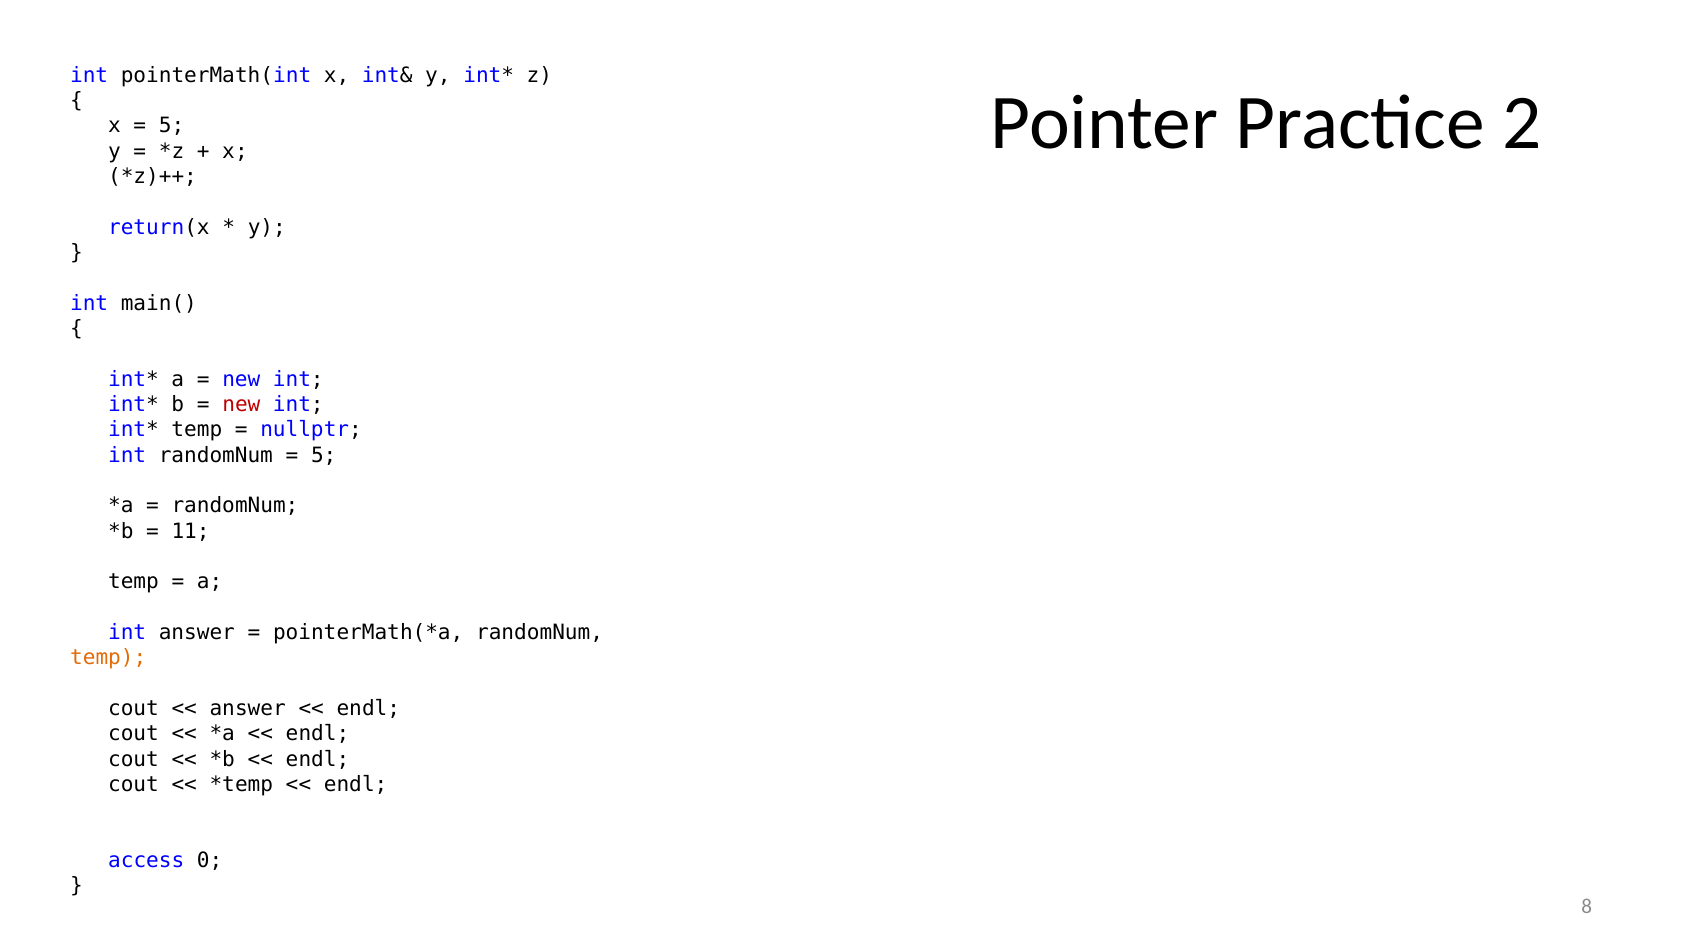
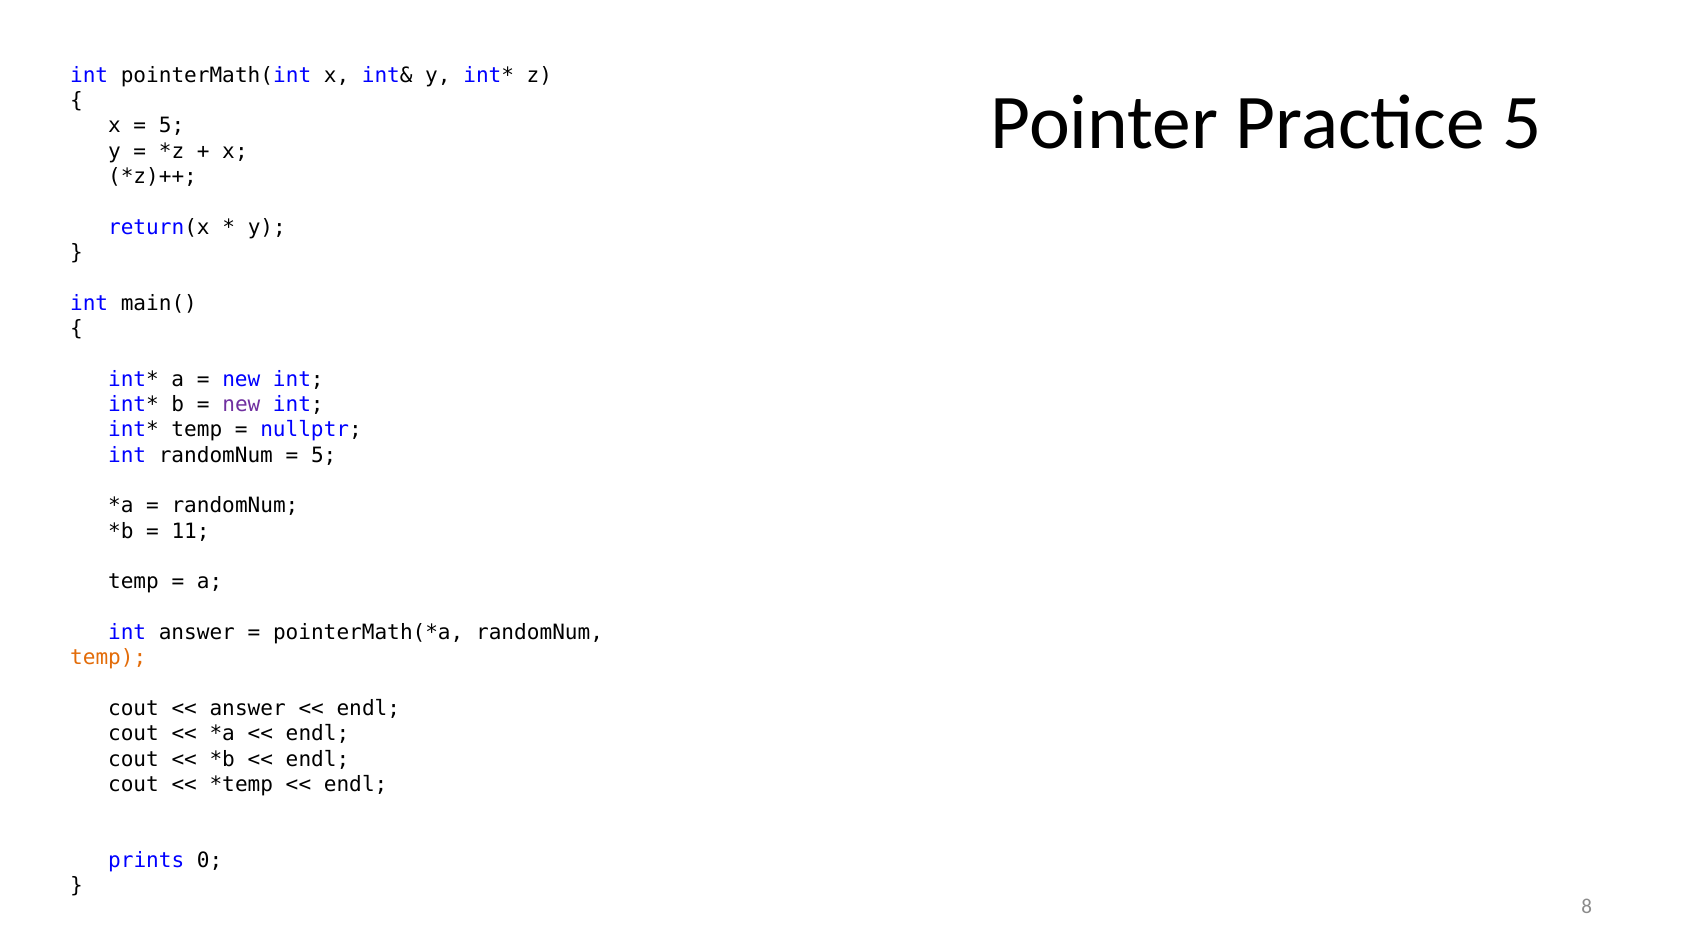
Practice 2: 2 -> 5
new at (241, 405) colour: red -> purple
access: access -> prints
